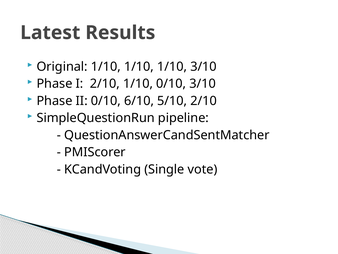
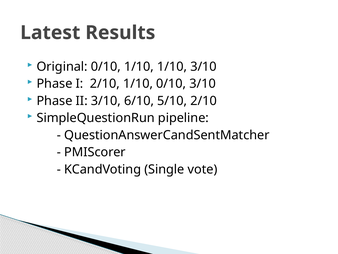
Original 1/10: 1/10 -> 0/10
II 0/10: 0/10 -> 3/10
